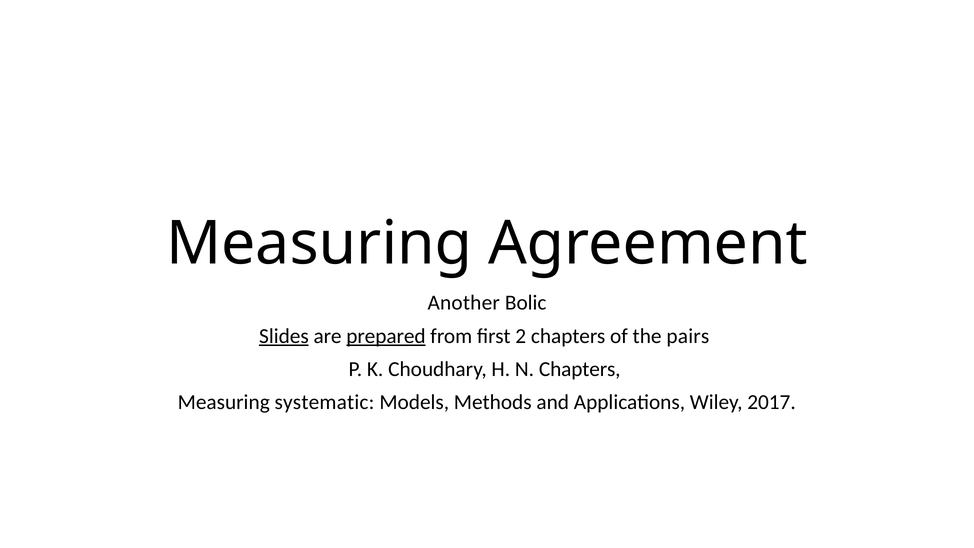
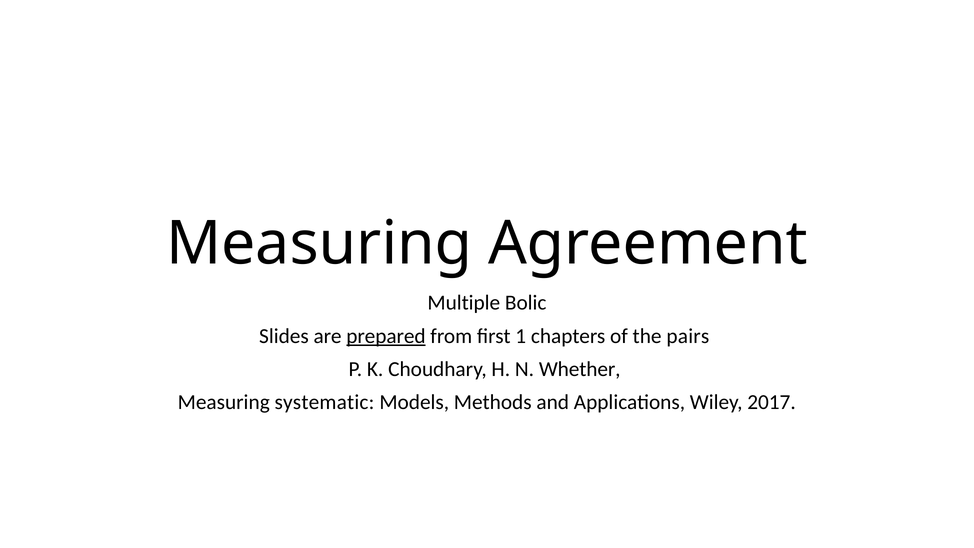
Another: Another -> Multiple
Slides underline: present -> none
2: 2 -> 1
N Chapters: Chapters -> Whether
